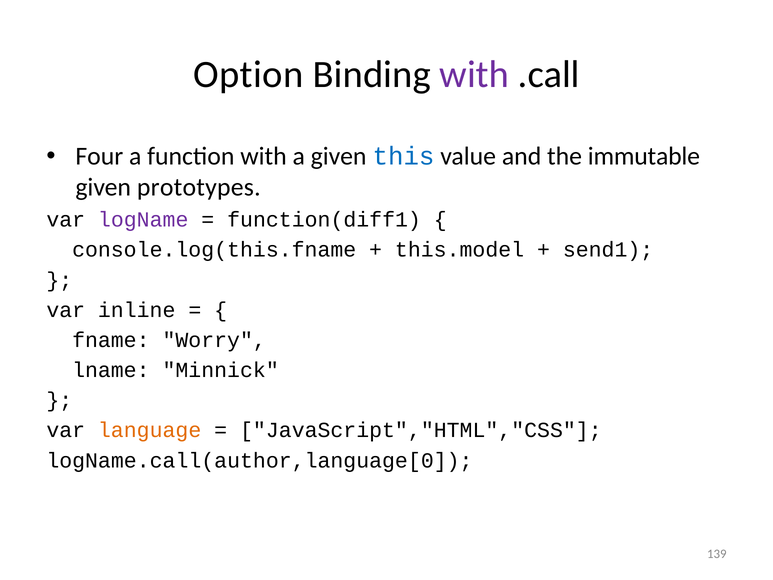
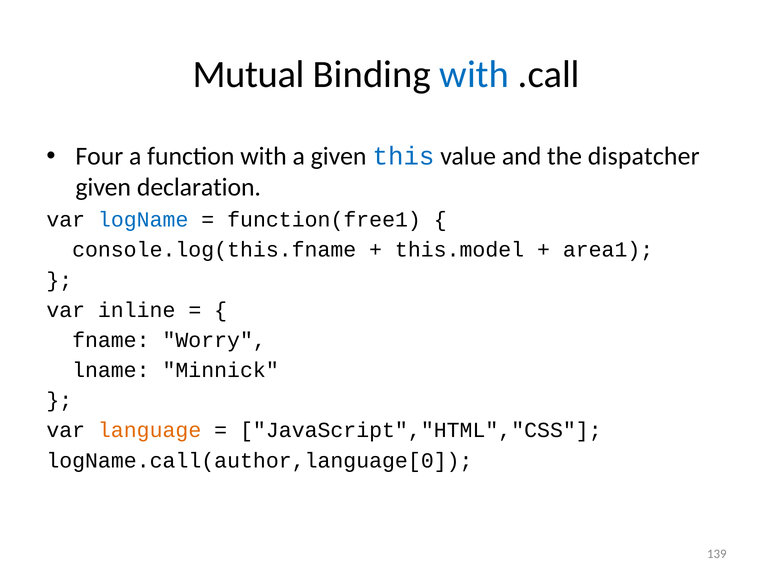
Option: Option -> Mutual
with at (474, 74) colour: purple -> blue
immutable: immutable -> dispatcher
prototypes: prototypes -> declaration
logName colour: purple -> blue
function(diff1: function(diff1 -> function(free1
send1: send1 -> area1
